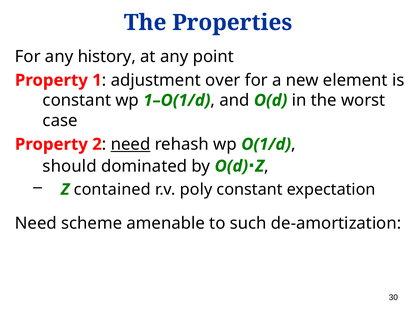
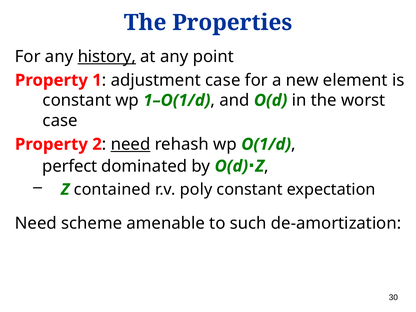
history underline: none -> present
adjustment over: over -> case
should: should -> perfect
